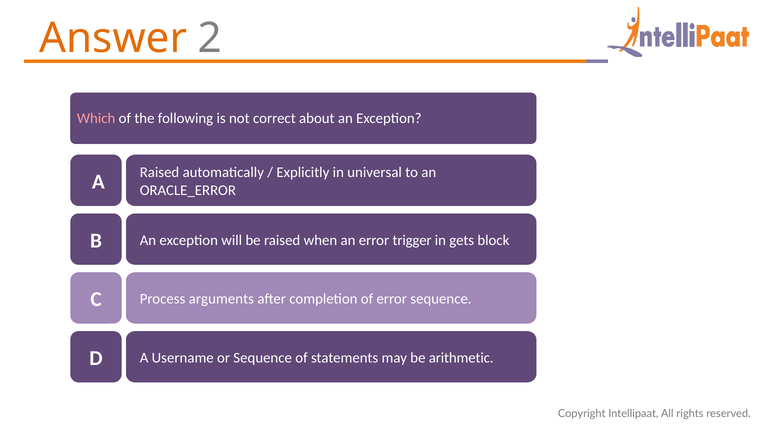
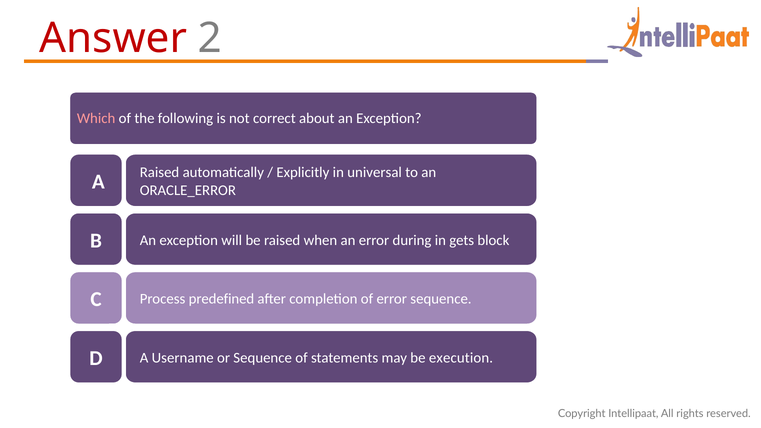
Answer colour: orange -> red
trigger: trigger -> during
arguments: arguments -> predefined
arithmetic: arithmetic -> execution
